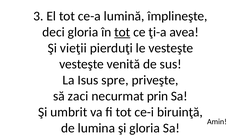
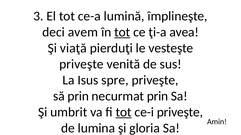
deci gloria: gloria -> avem
vieţii: vieţii -> viaţă
vesteşte at (82, 64): vesteşte -> priveşte
să zaci: zaci -> prin
tot at (124, 112) underline: none -> present
ce-i biruinţă: biruinţă -> priveşte
